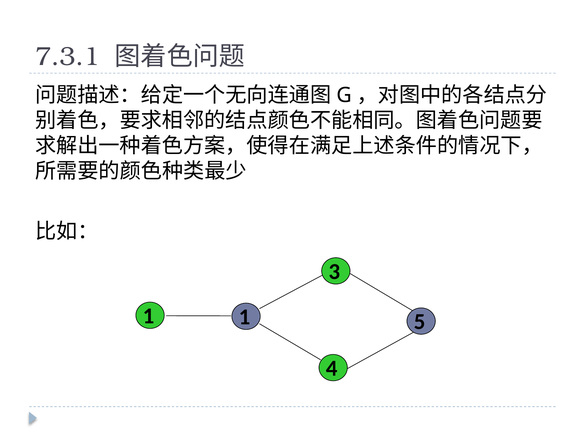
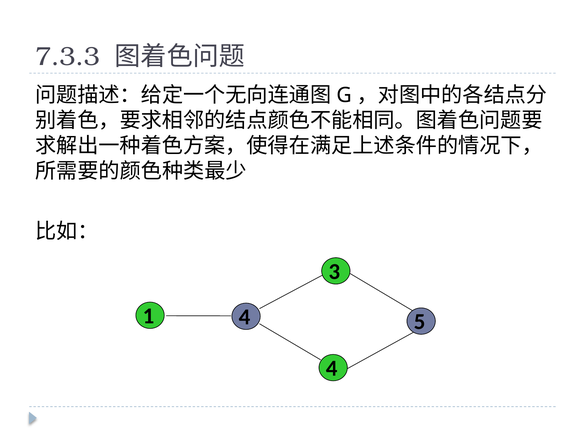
7.3.1: 7.3.1 -> 7.3.3
1 1: 1 -> 4
